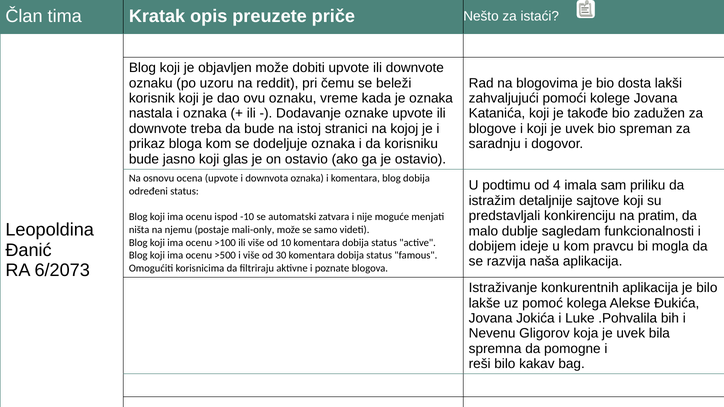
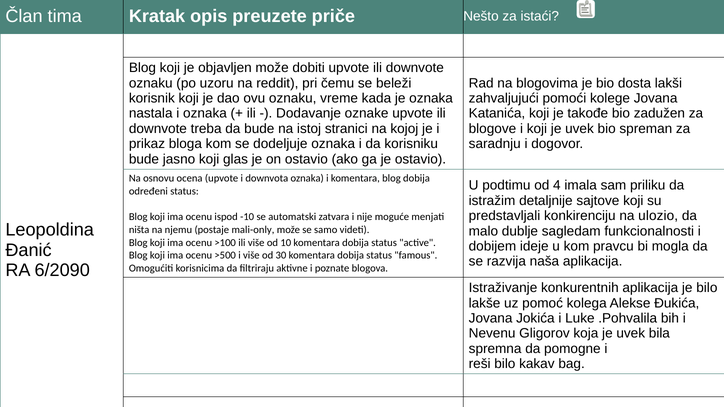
pratim: pratim -> ulozio
6/2073: 6/2073 -> 6/2090
